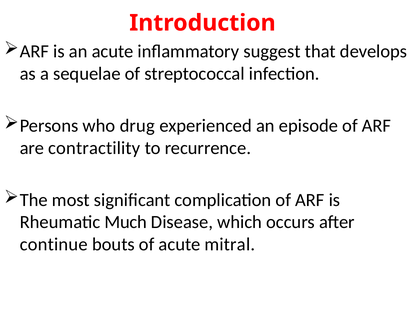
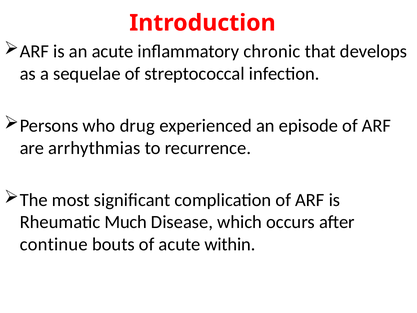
suggest: suggest -> chronic
contractility: contractility -> arrhythmias
mitral: mitral -> within
